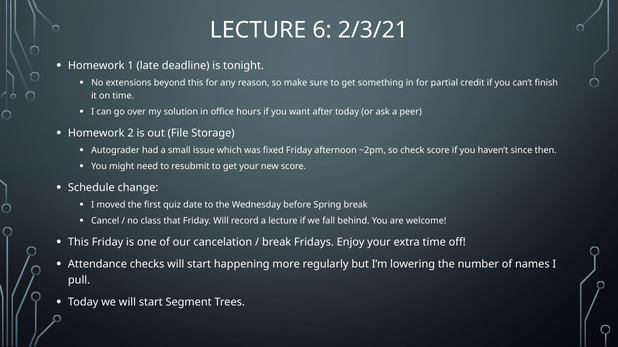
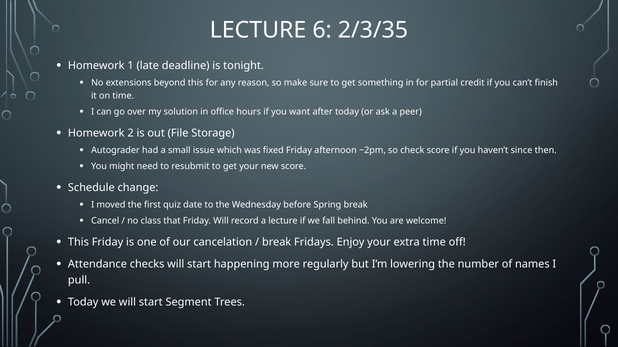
2/3/21: 2/3/21 -> 2/3/35
